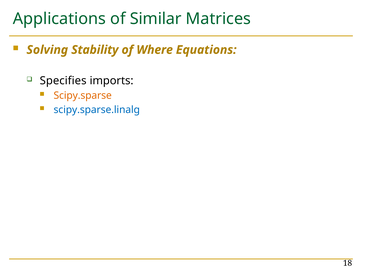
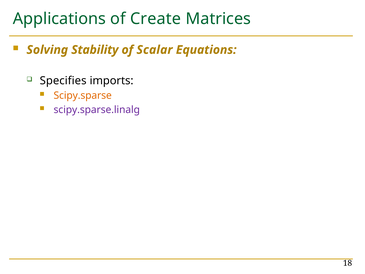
Similar: Similar -> Create
Where: Where -> Scalar
scipy.sparse.linalg colour: blue -> purple
